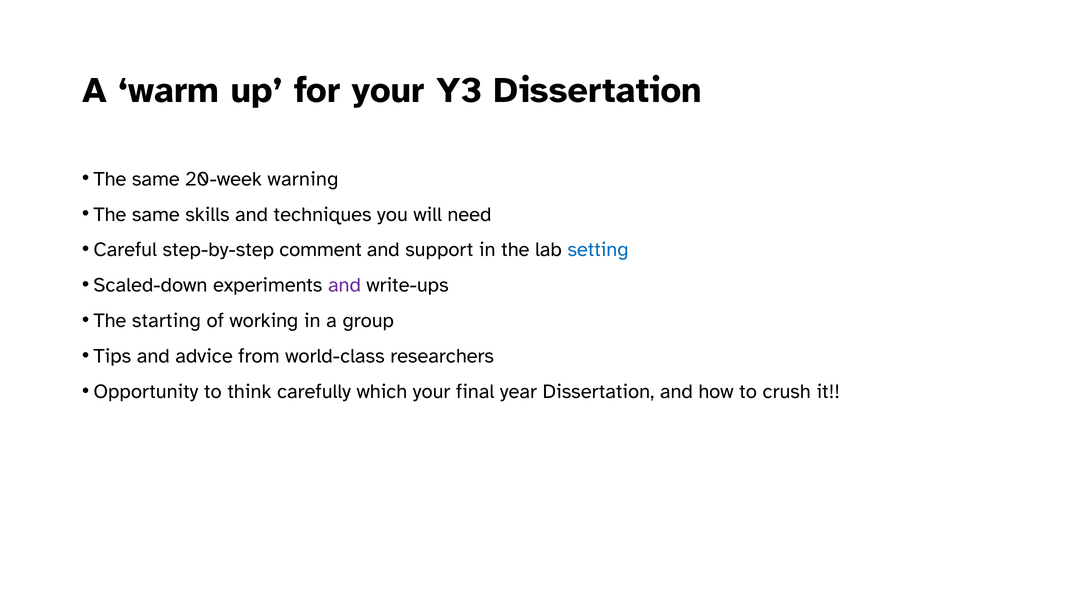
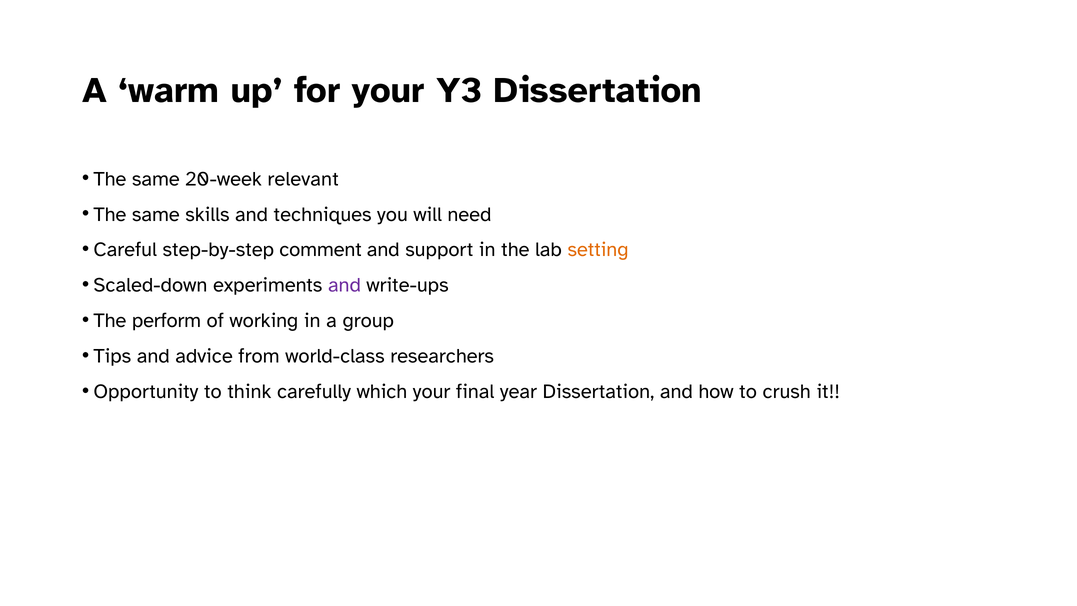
warning: warning -> relevant
setting colour: blue -> orange
starting: starting -> perform
